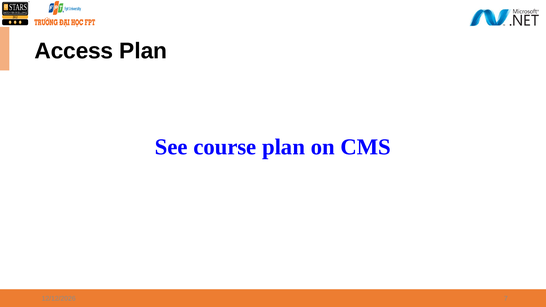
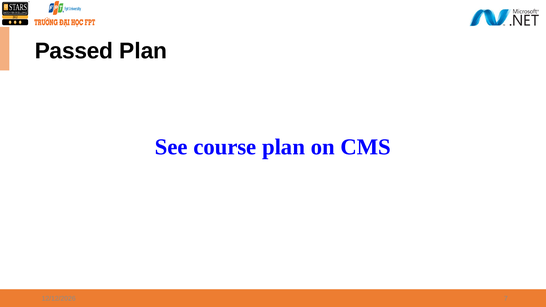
Access: Access -> Passed
